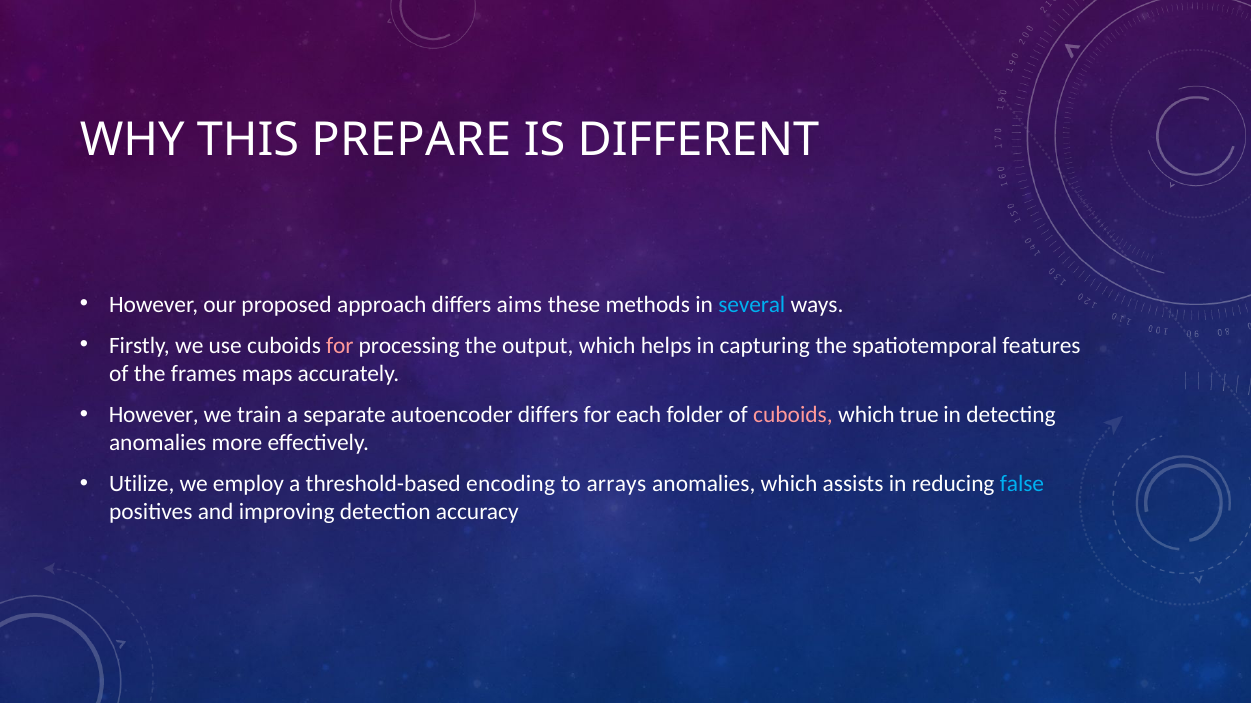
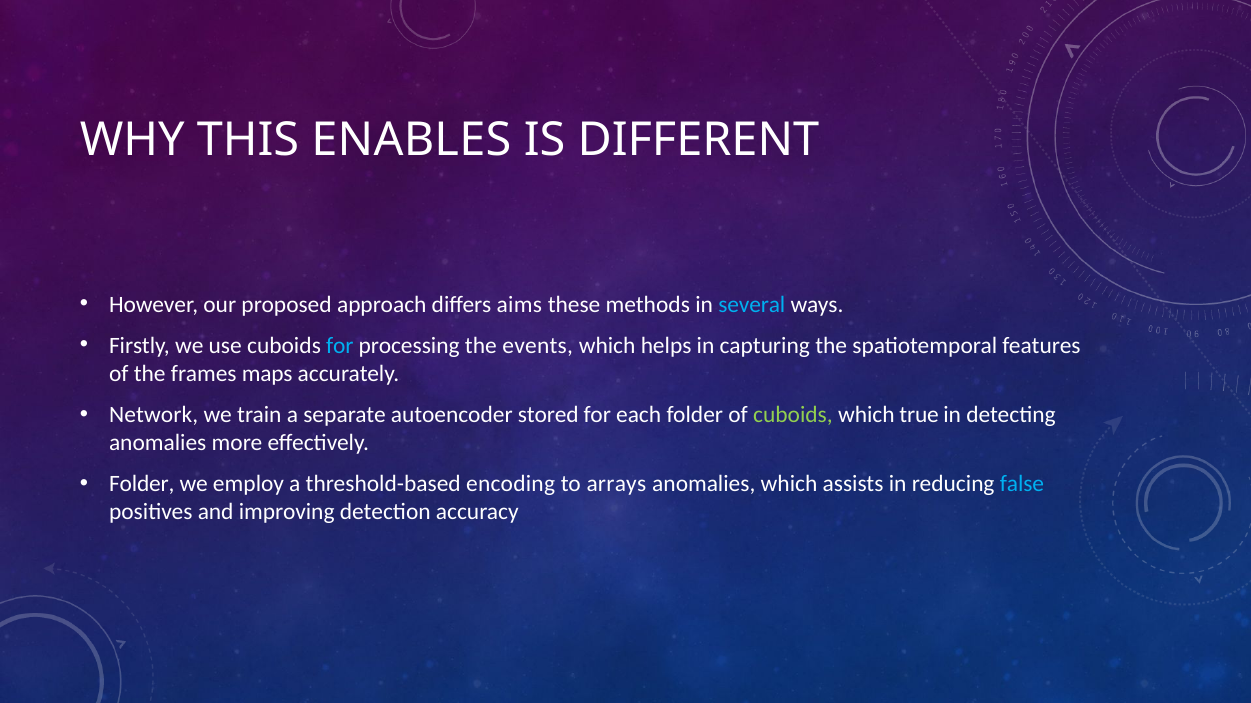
PREPARE: PREPARE -> ENABLES
for at (340, 346) colour: pink -> light blue
output: output -> events
However at (154, 415): However -> Network
autoencoder differs: differs -> stored
cuboids at (793, 415) colour: pink -> light green
Utilize at (142, 484): Utilize -> Folder
